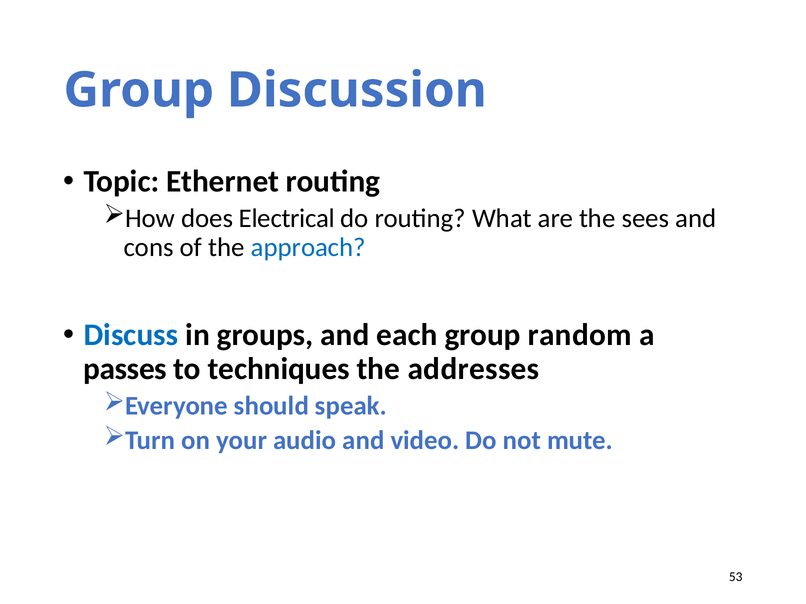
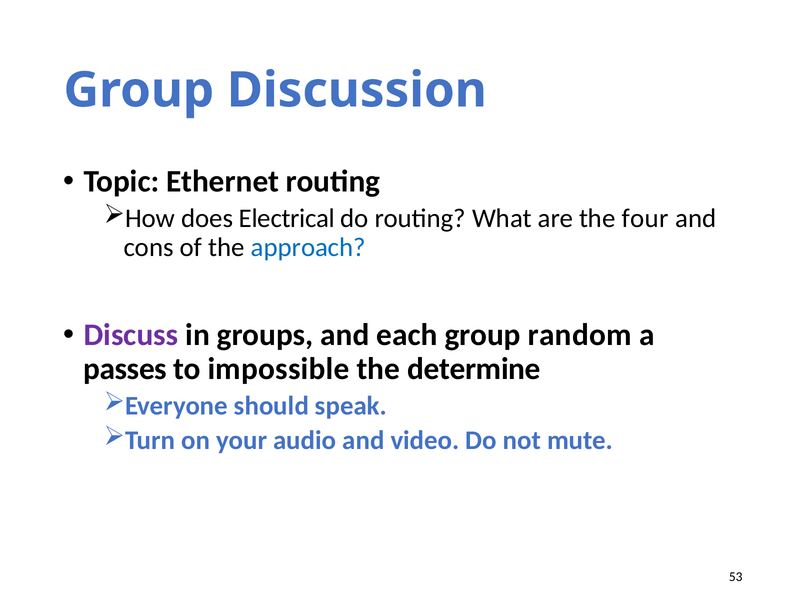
sees: sees -> four
Discuss colour: blue -> purple
techniques: techniques -> impossible
addresses: addresses -> determine
